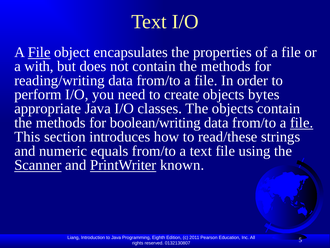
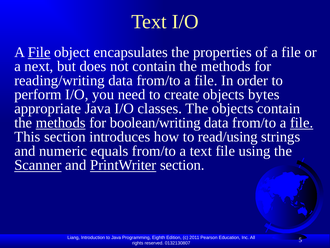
with: with -> next
methods at (61, 123) underline: none -> present
read/these: read/these -> read/using
PrintWriter known: known -> section
